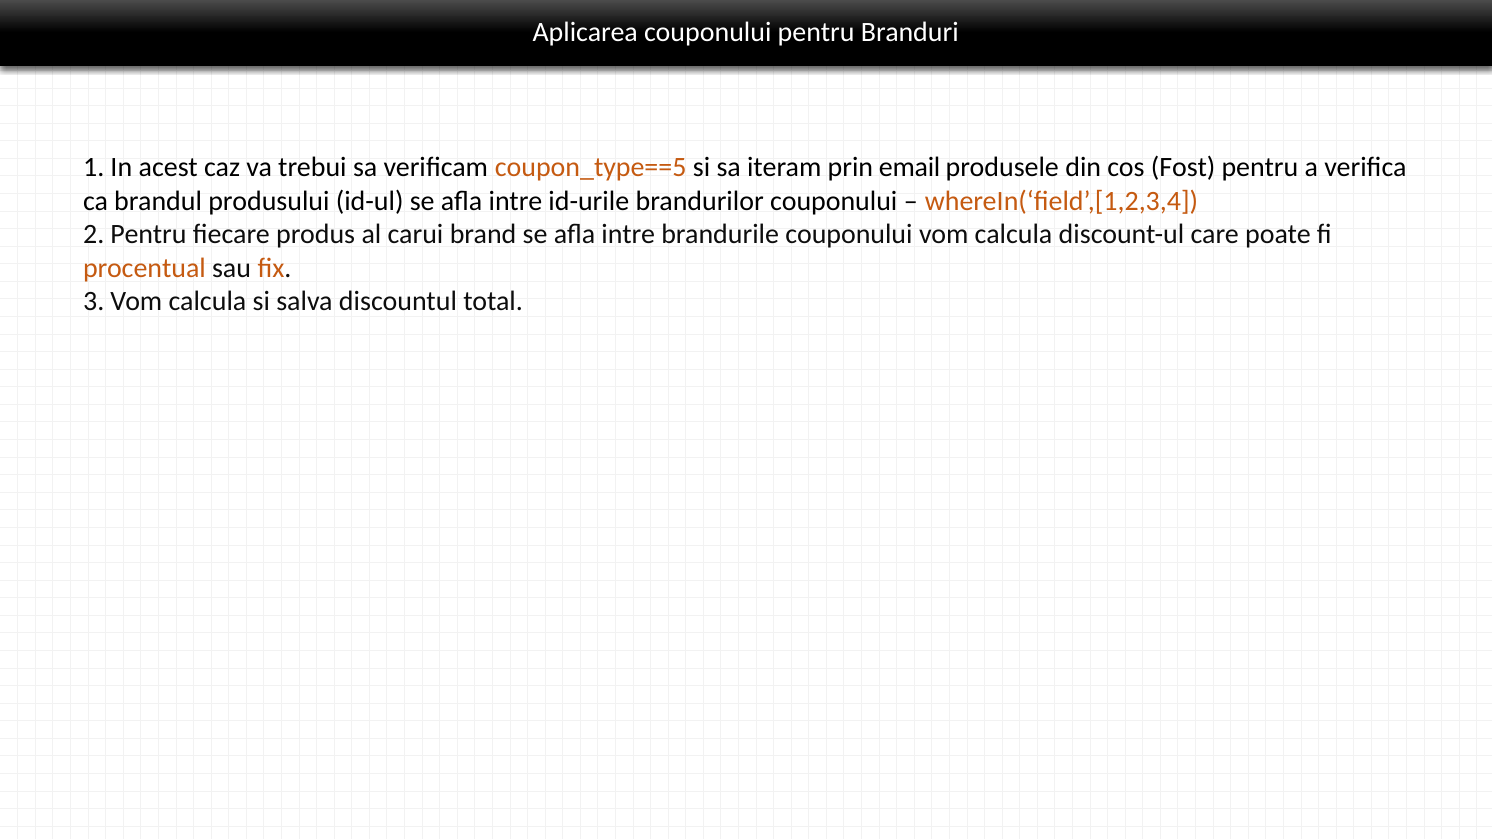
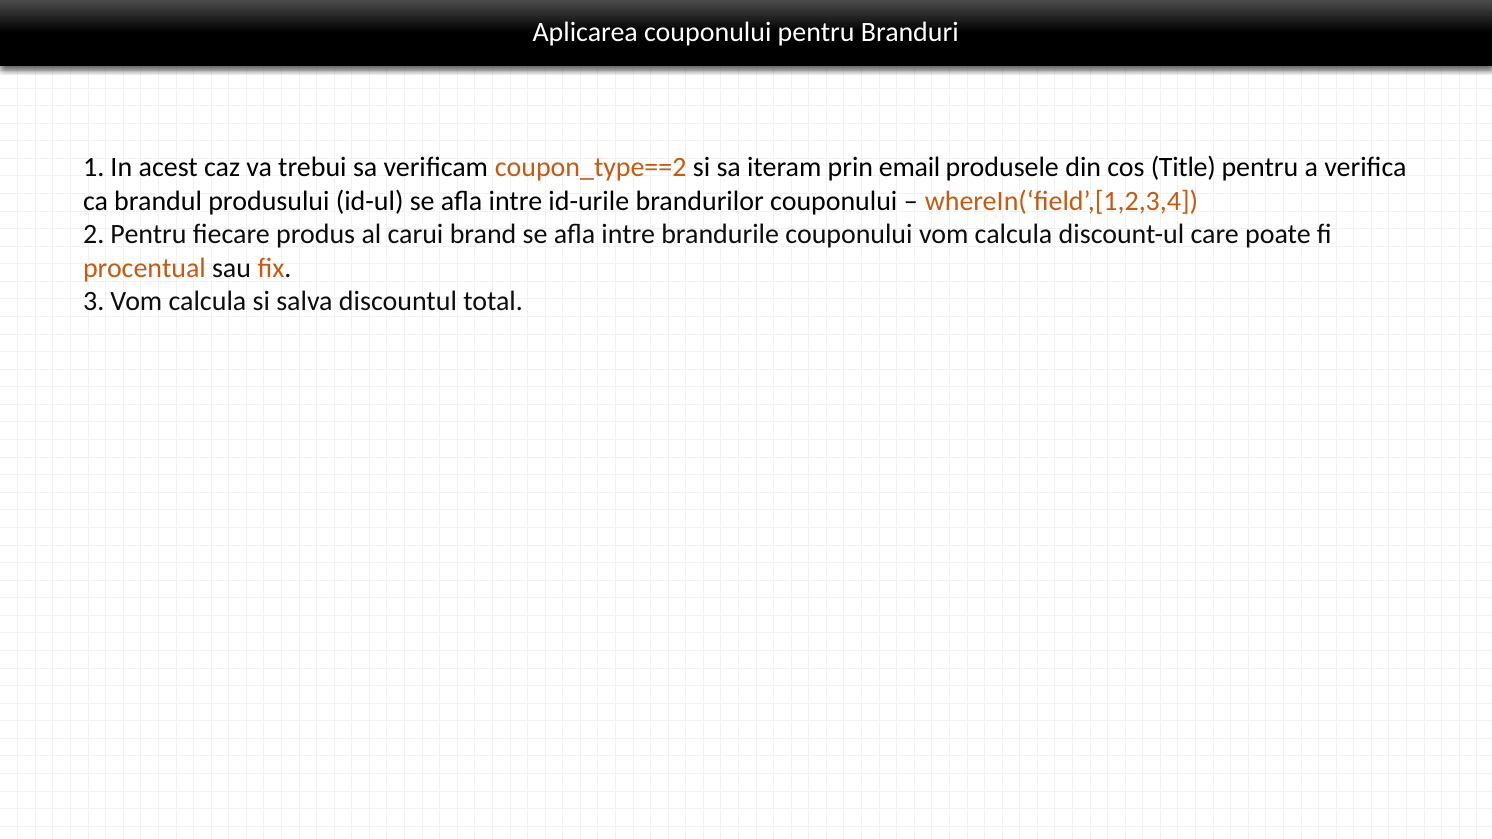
coupon_type==5: coupon_type==5 -> coupon_type==2
Fost: Fost -> Title
